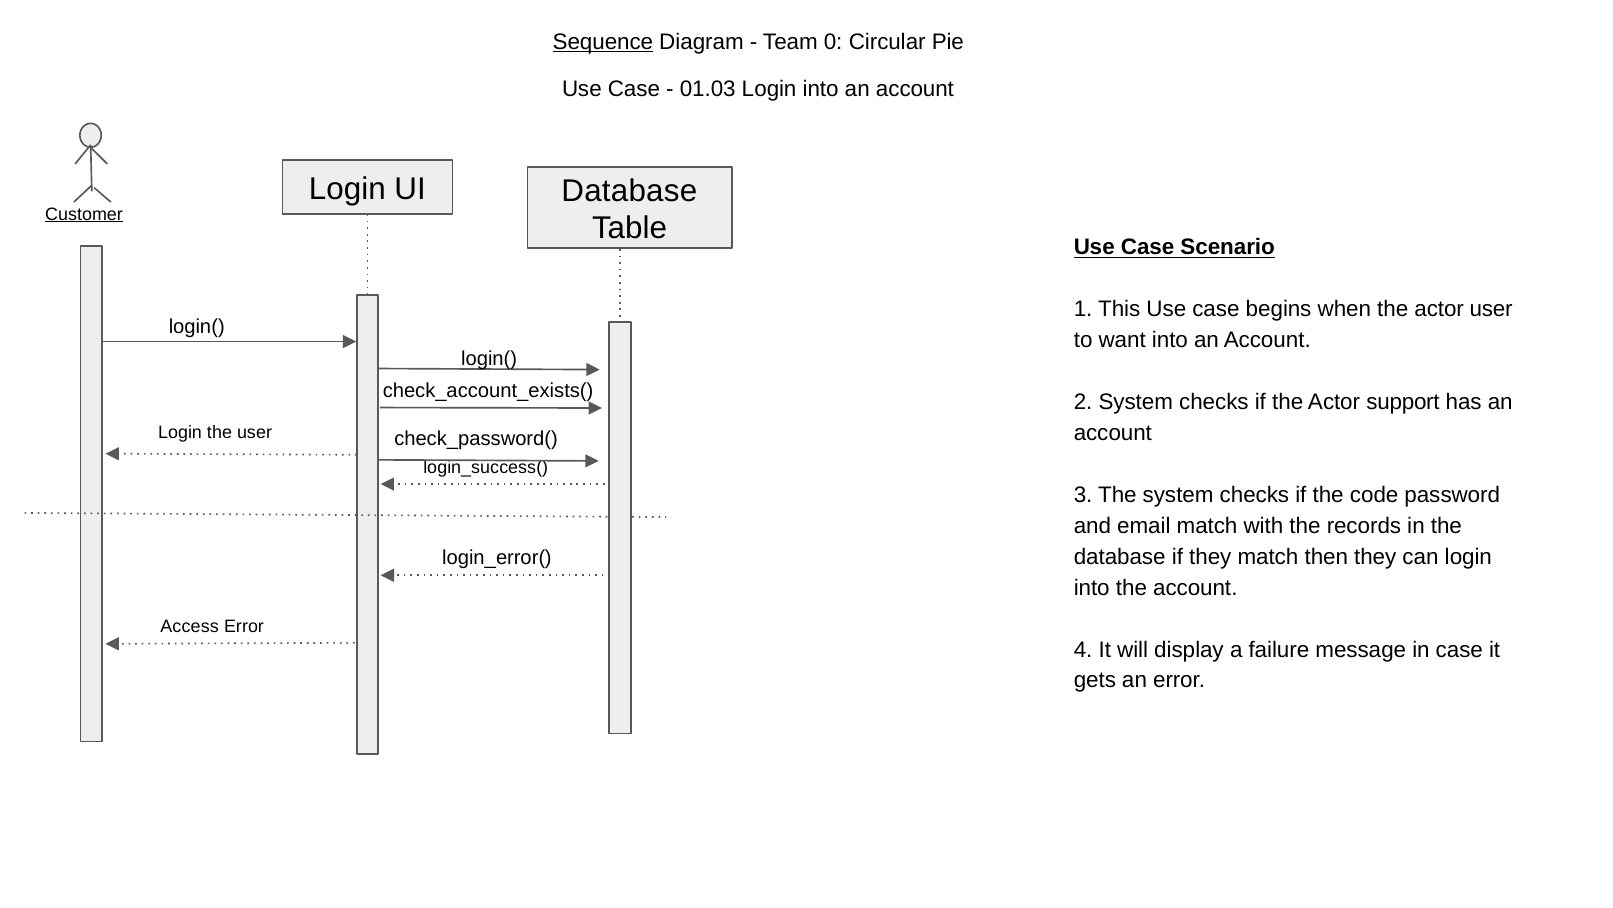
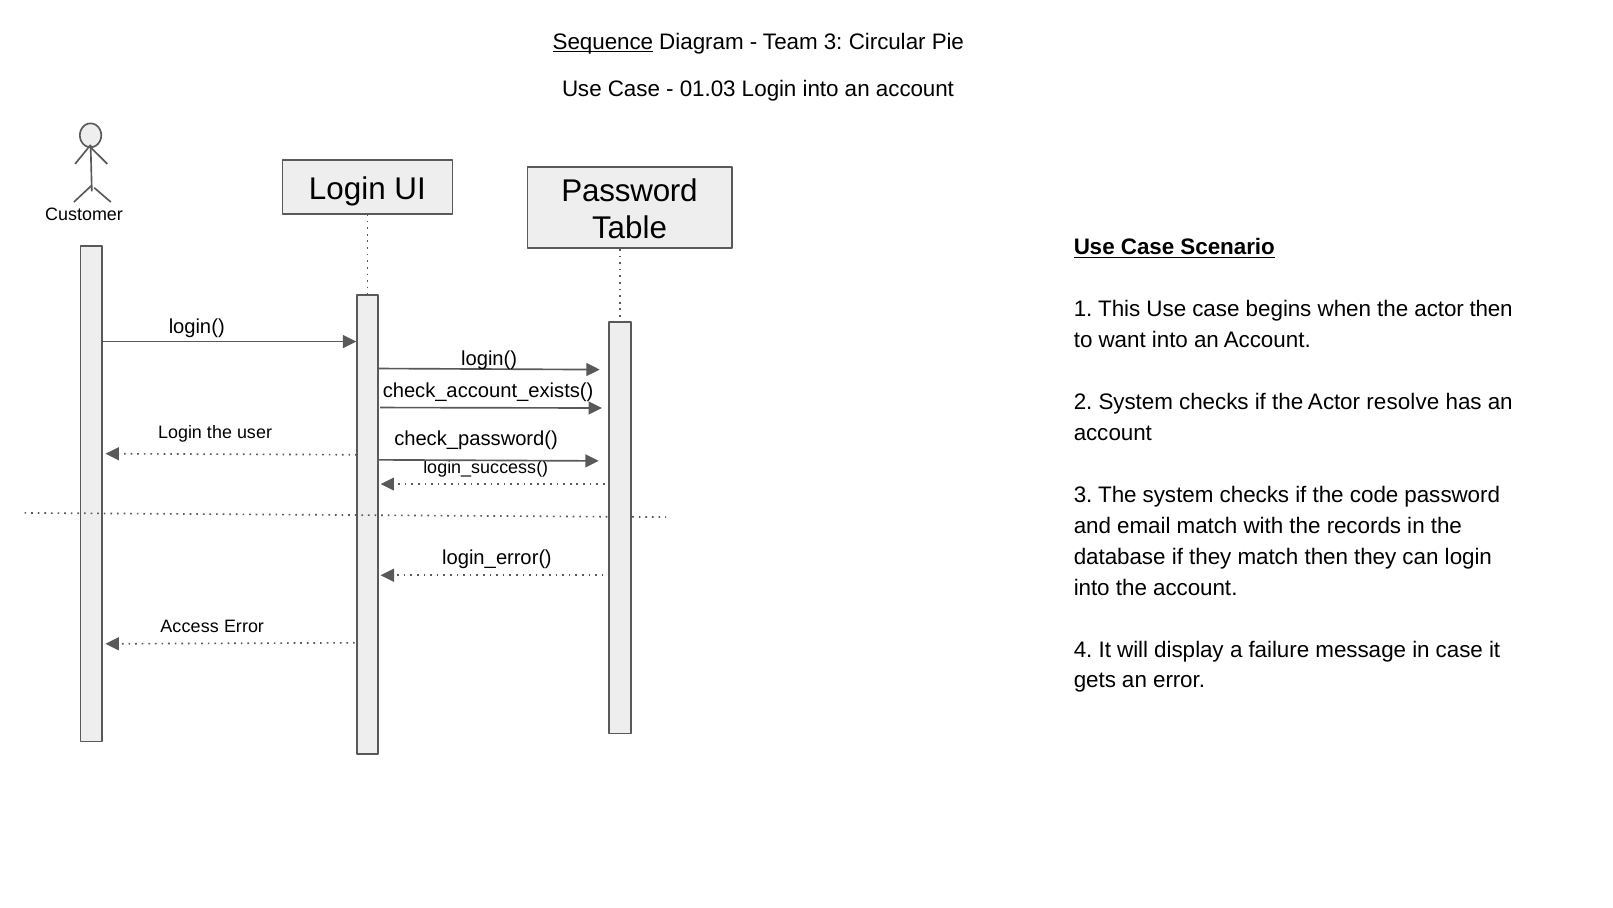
Team 0: 0 -> 3
Database at (629, 191): Database -> Password
Customer underline: present -> none
actor user: user -> then
support: support -> resolve
